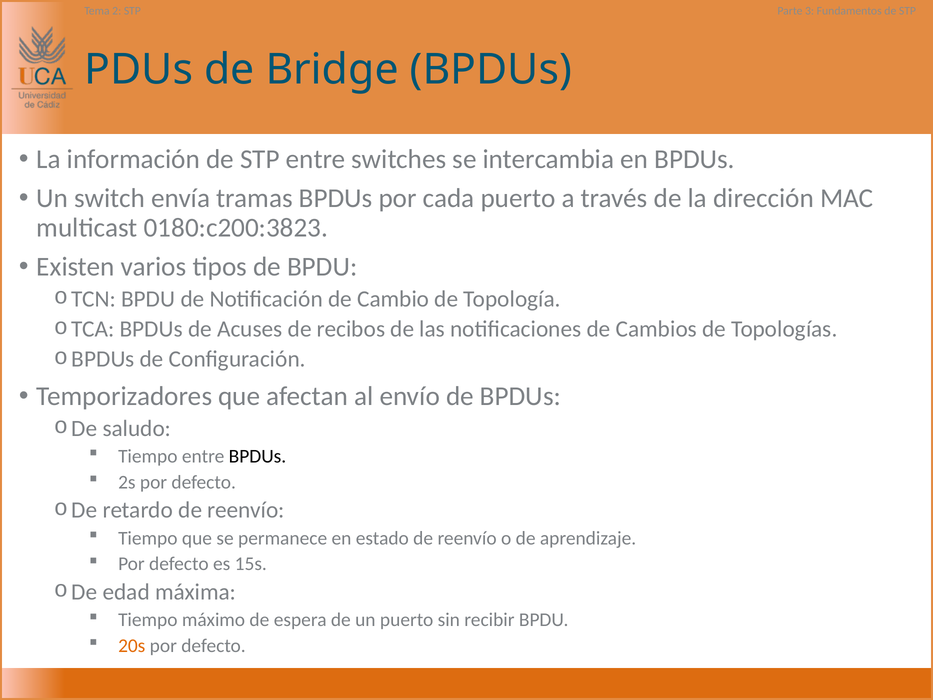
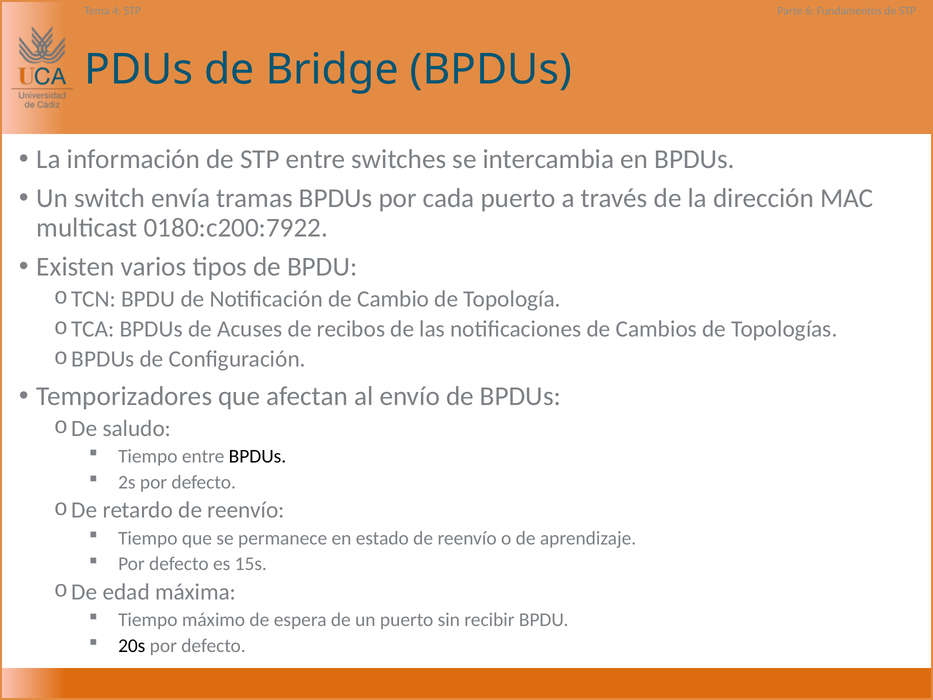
2: 2 -> 4
3: 3 -> 6
0180:c200:3823: 0180:c200:3823 -> 0180:c200:7922
20s colour: orange -> black
